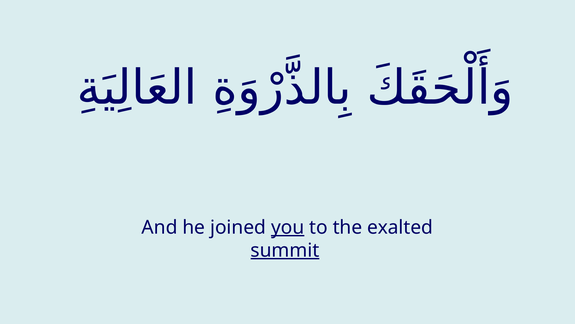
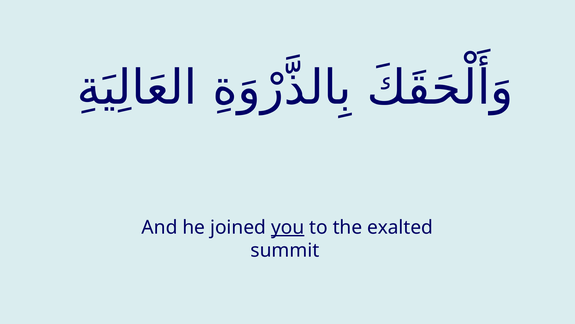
summit underline: present -> none
